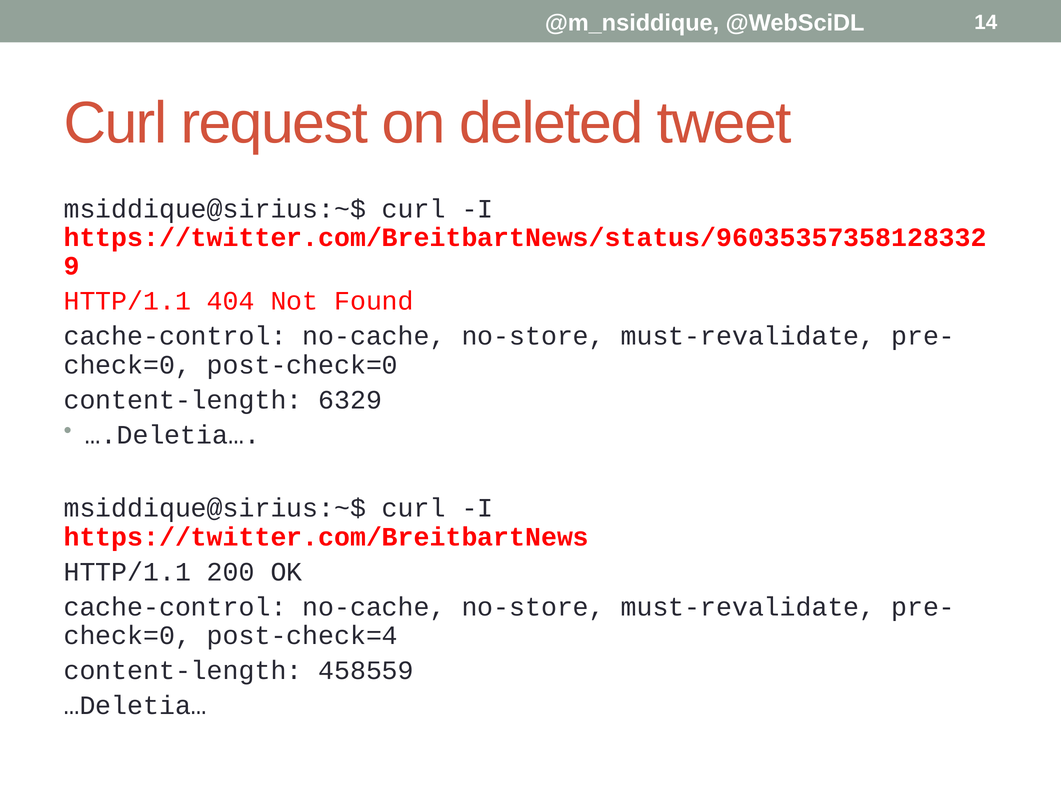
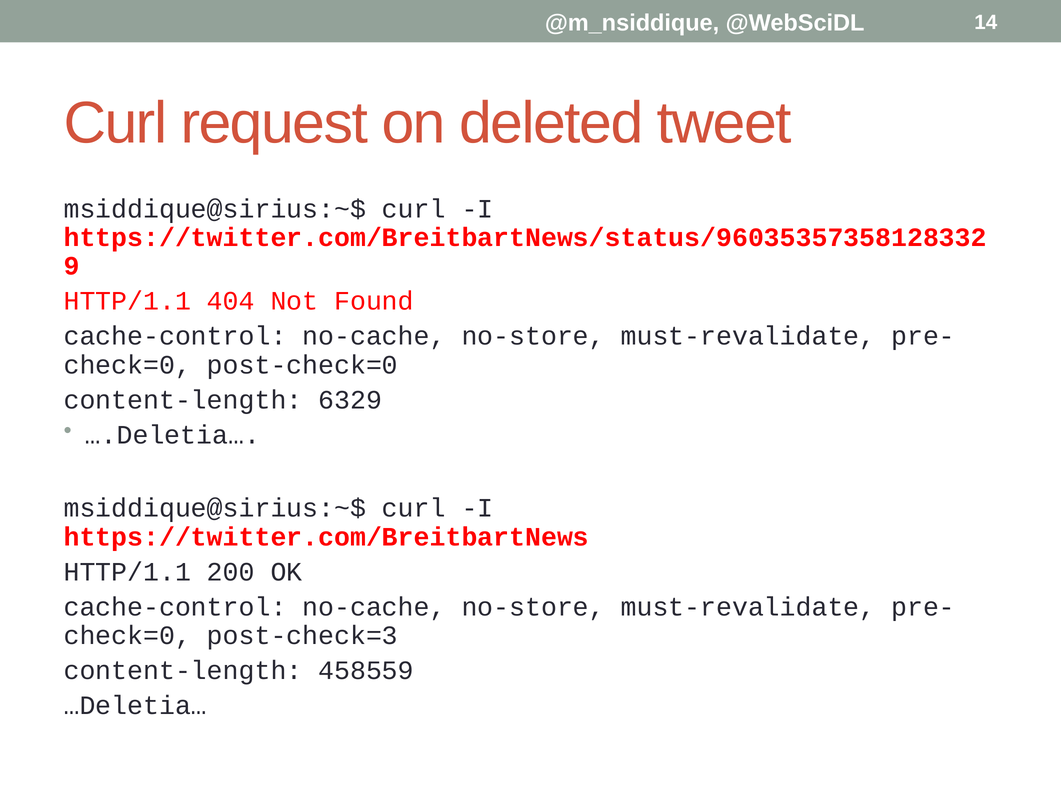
post-check=4: post-check=4 -> post-check=3
